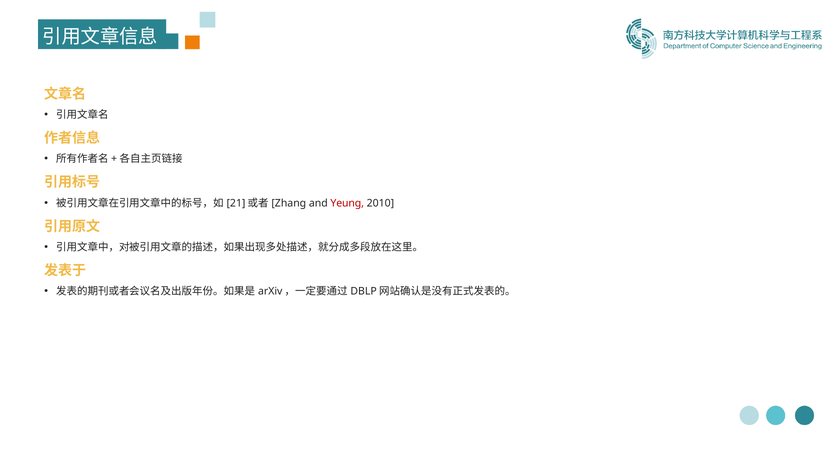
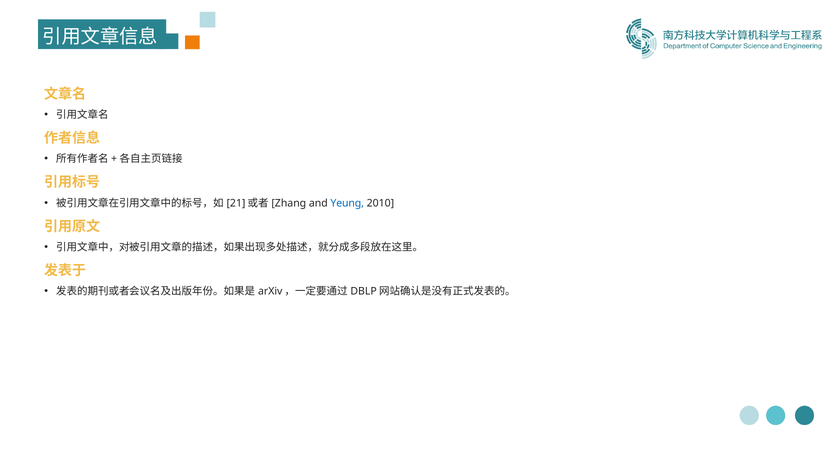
Yeung colour: red -> blue
